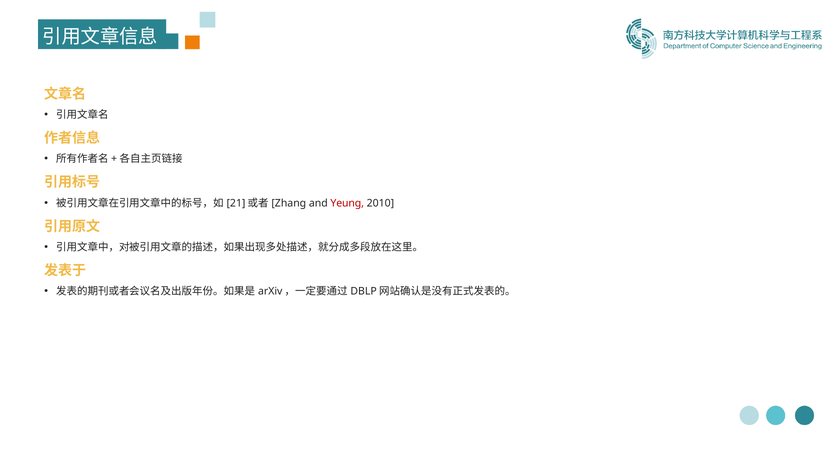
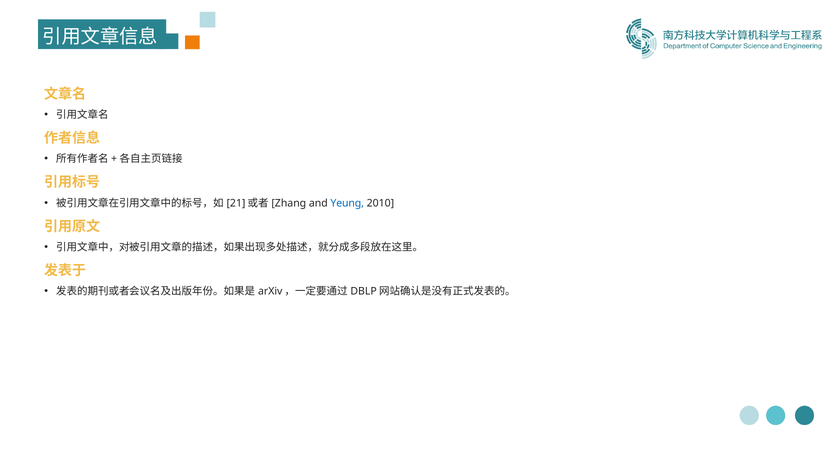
Yeung colour: red -> blue
